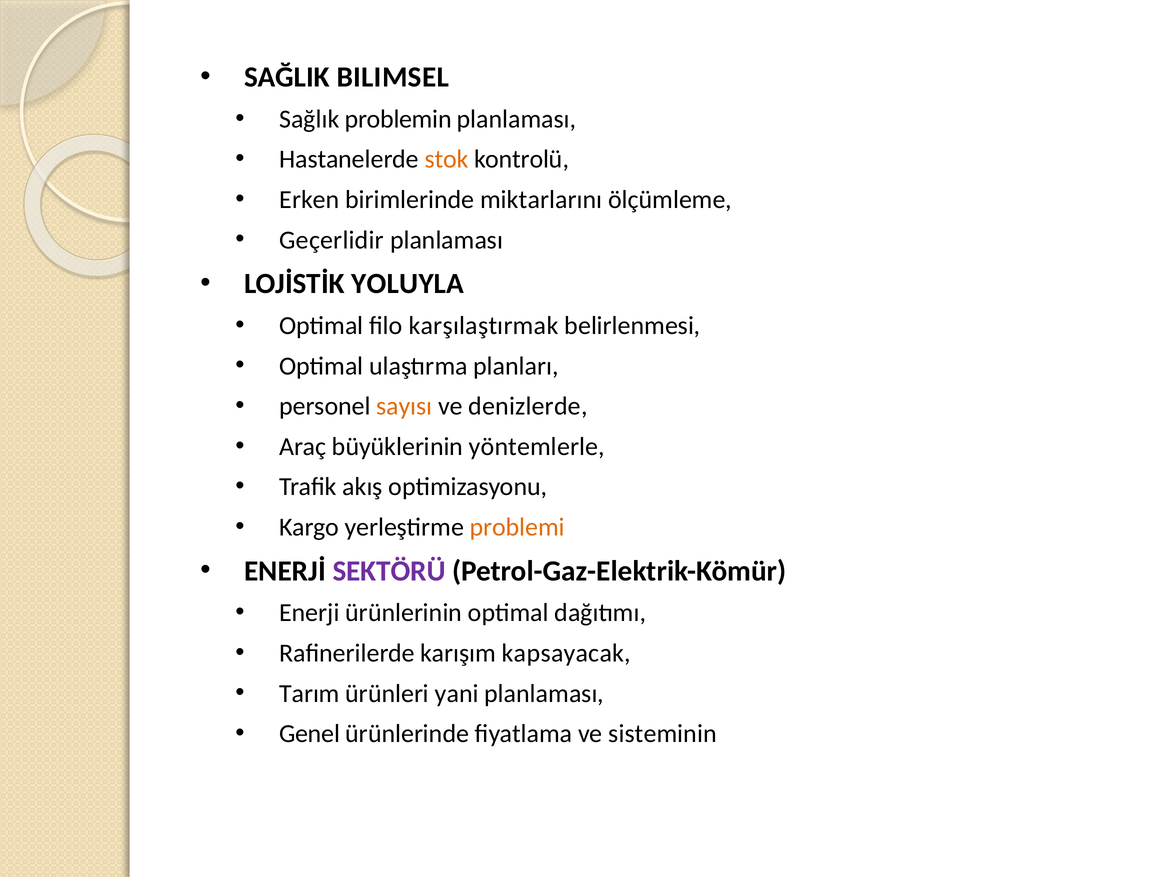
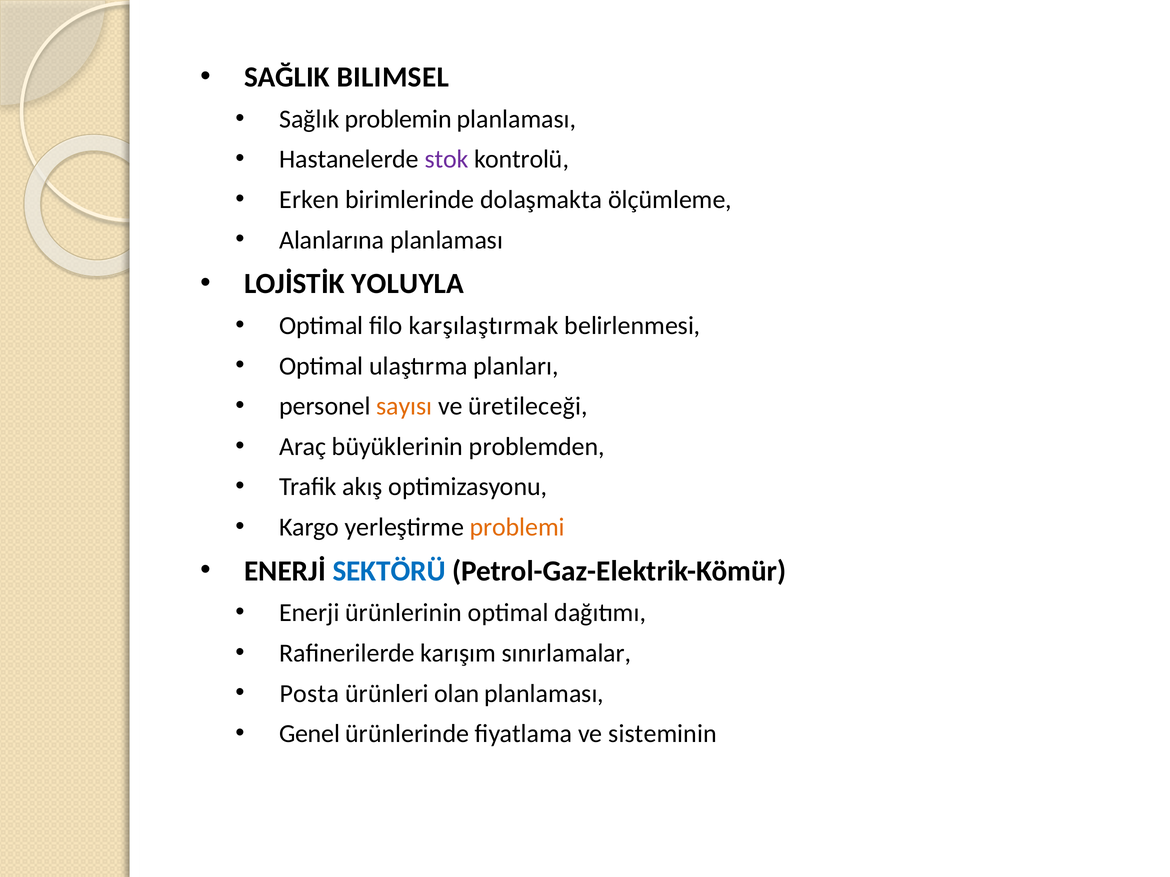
stok colour: orange -> purple
miktarlarını: miktarlarını -> dolaşmakta
Geçerlidir: Geçerlidir -> Alanlarına
denizlerde: denizlerde -> üretileceği
yöntemlerle: yöntemlerle -> problemden
SEKTÖRÜ colour: purple -> blue
kapsayacak: kapsayacak -> sınırlamalar
Tarım: Tarım -> Posta
yani: yani -> olan
